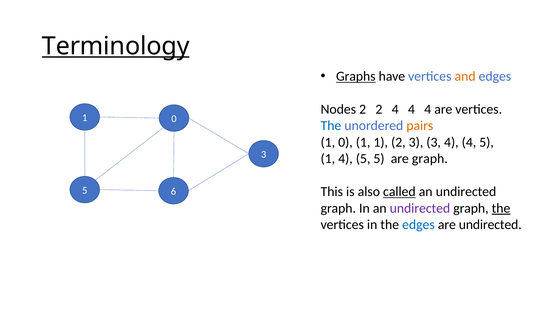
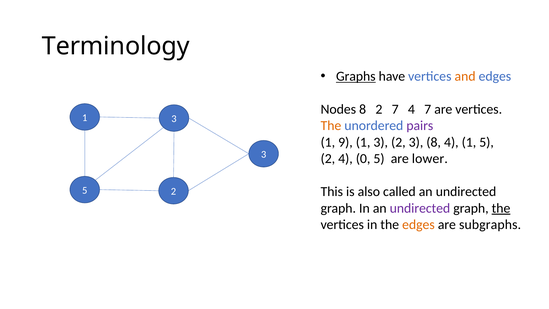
Terminology underline: present -> none
Nodes 2: 2 -> 8
2 4: 4 -> 7
4 at (428, 109): 4 -> 7
0 at (174, 119): 0 -> 3
The at (331, 126) colour: blue -> orange
pairs colour: orange -> purple
0 at (345, 142): 0 -> 9
1 at (381, 142): 1 -> 3
3 3: 3 -> 8
4 at (469, 142): 4 -> 1
1 at (328, 159): 1 -> 2
5 at (363, 159): 5 -> 0
are graph: graph -> lower
6 at (174, 191): 6 -> 2
called underline: present -> none
edges at (418, 225) colour: blue -> orange
are undirected: undirected -> subgraphs
